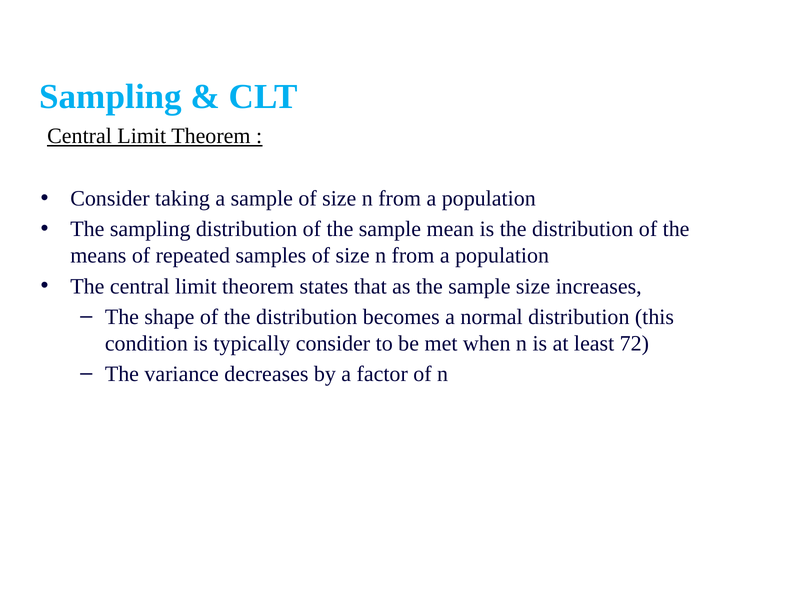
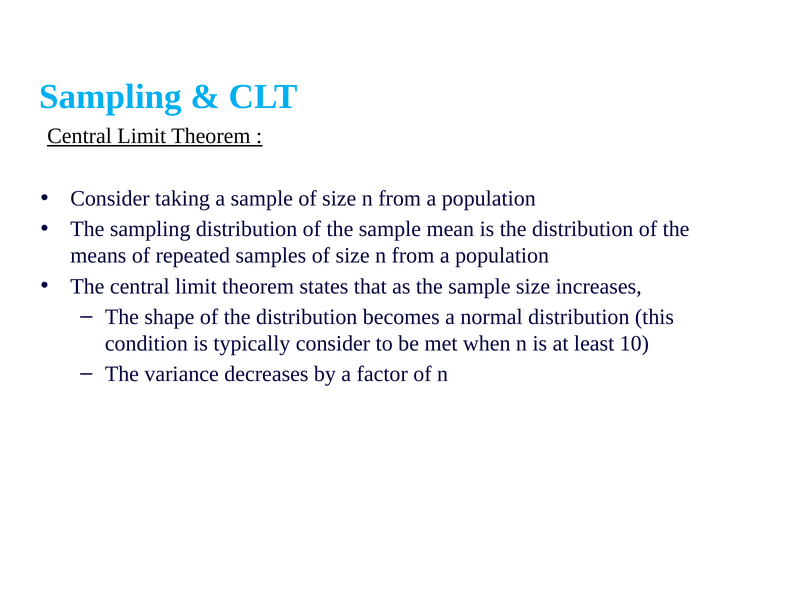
72: 72 -> 10
